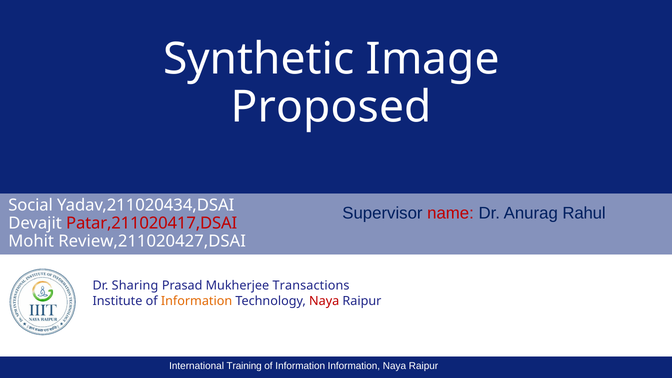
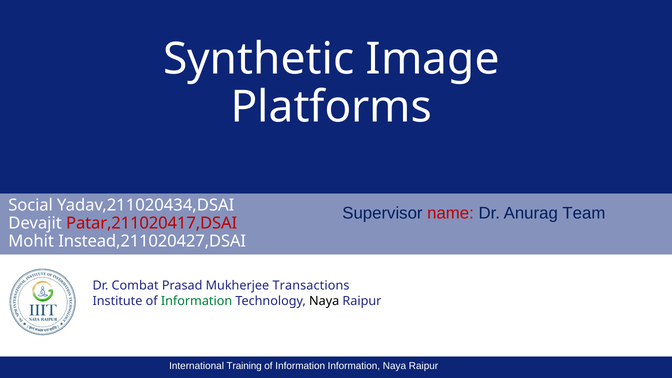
Proposed: Proposed -> Platforms
Rahul: Rahul -> Team
Review,211020427,DSAI: Review,211020427,DSAI -> Instead,211020427,DSAI
Sharing: Sharing -> Combat
Information at (197, 301) colour: orange -> green
Naya at (324, 301) colour: red -> black
